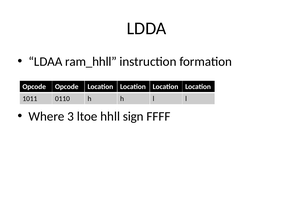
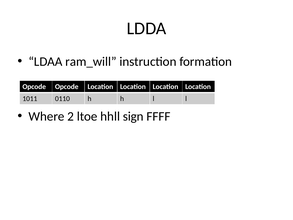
ram_hhll: ram_hhll -> ram_will
3: 3 -> 2
